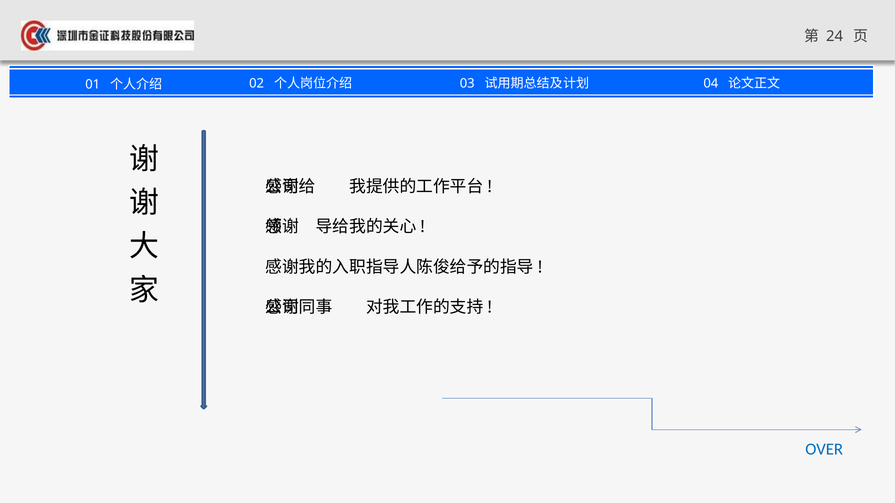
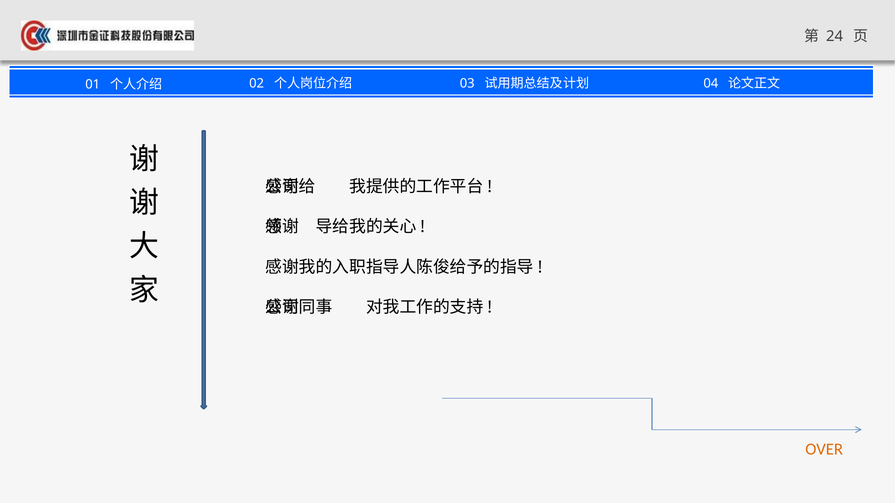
OVER colour: blue -> orange
